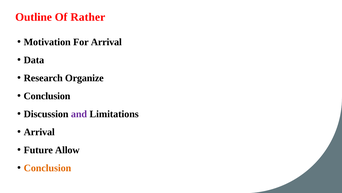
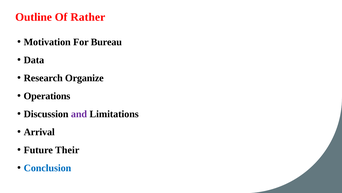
For Arrival: Arrival -> Bureau
Conclusion at (47, 96): Conclusion -> Operations
Allow: Allow -> Their
Conclusion at (47, 168) colour: orange -> blue
